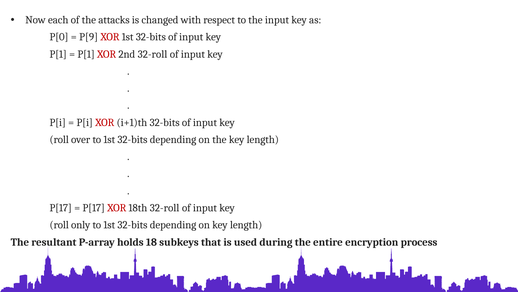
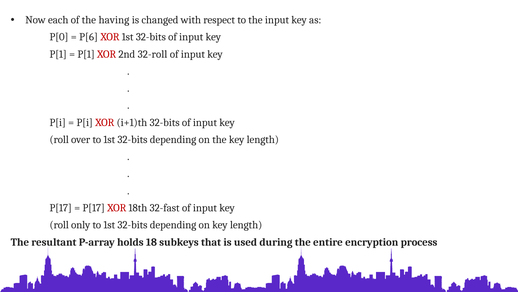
attacks: attacks -> having
P[9: P[9 -> P[6
18th 32-roll: 32-roll -> 32-fast
